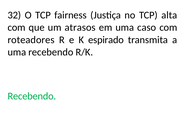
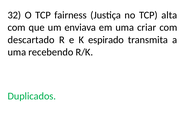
atrasos: atrasos -> enviava
caso: caso -> criar
roteadores: roteadores -> descartado
Recebendo at (32, 96): Recebendo -> Duplicados
